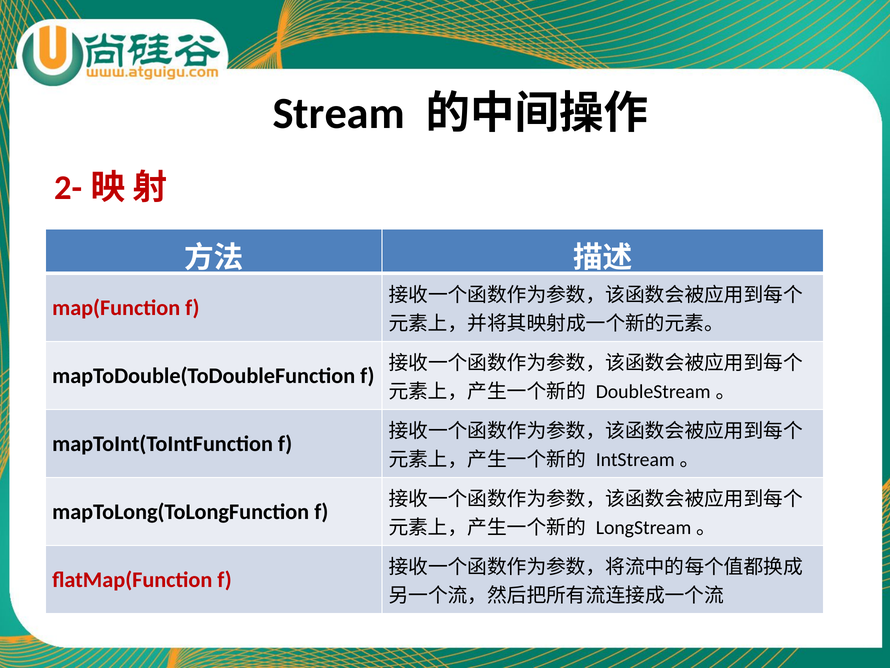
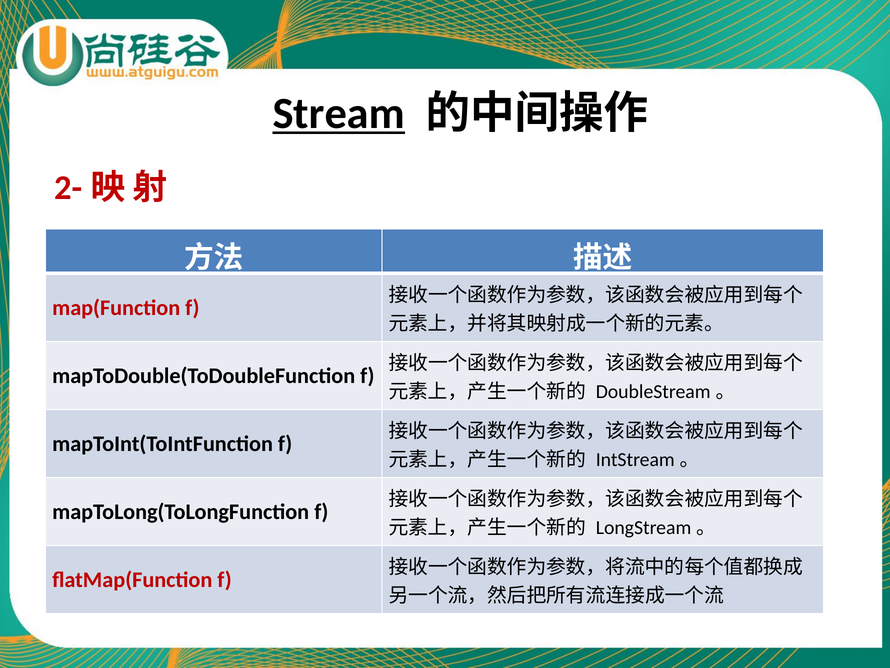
Stream underline: none -> present
